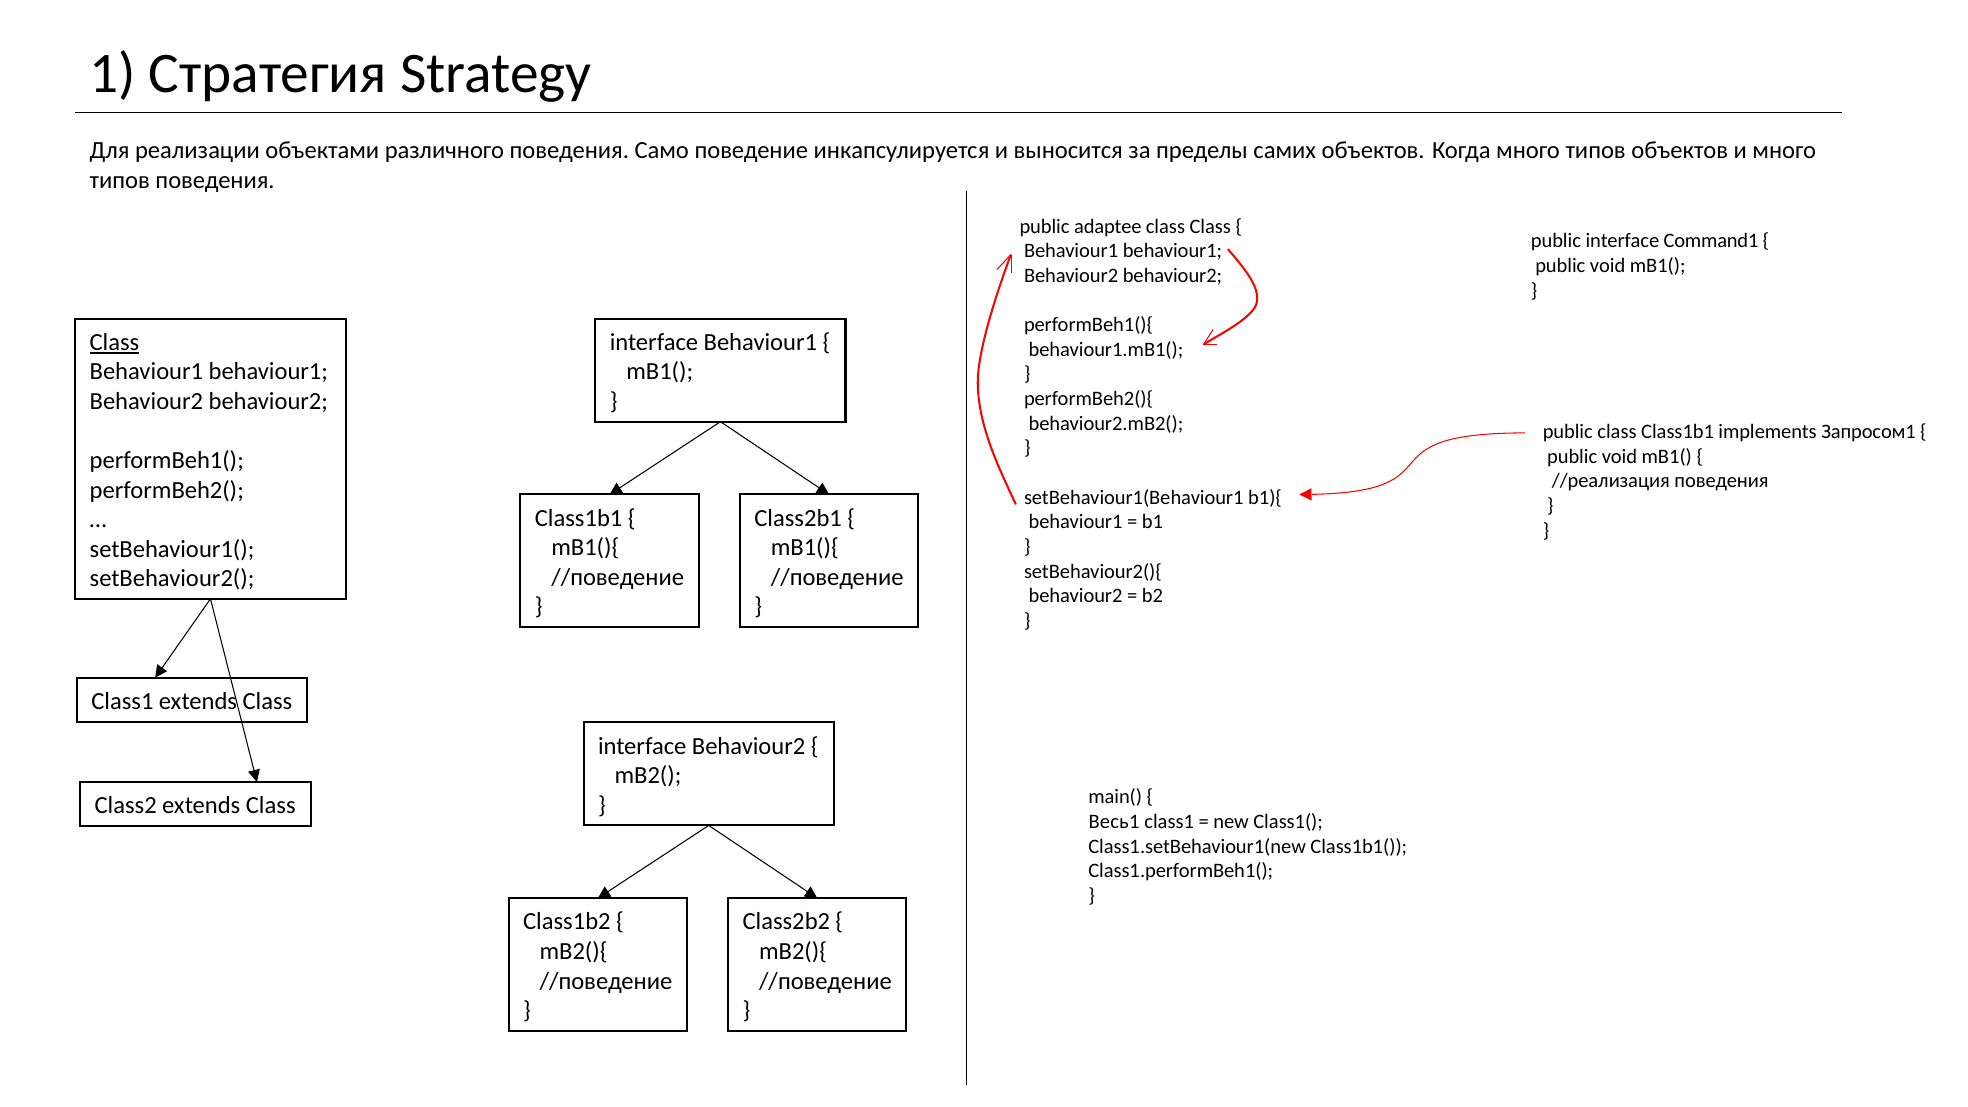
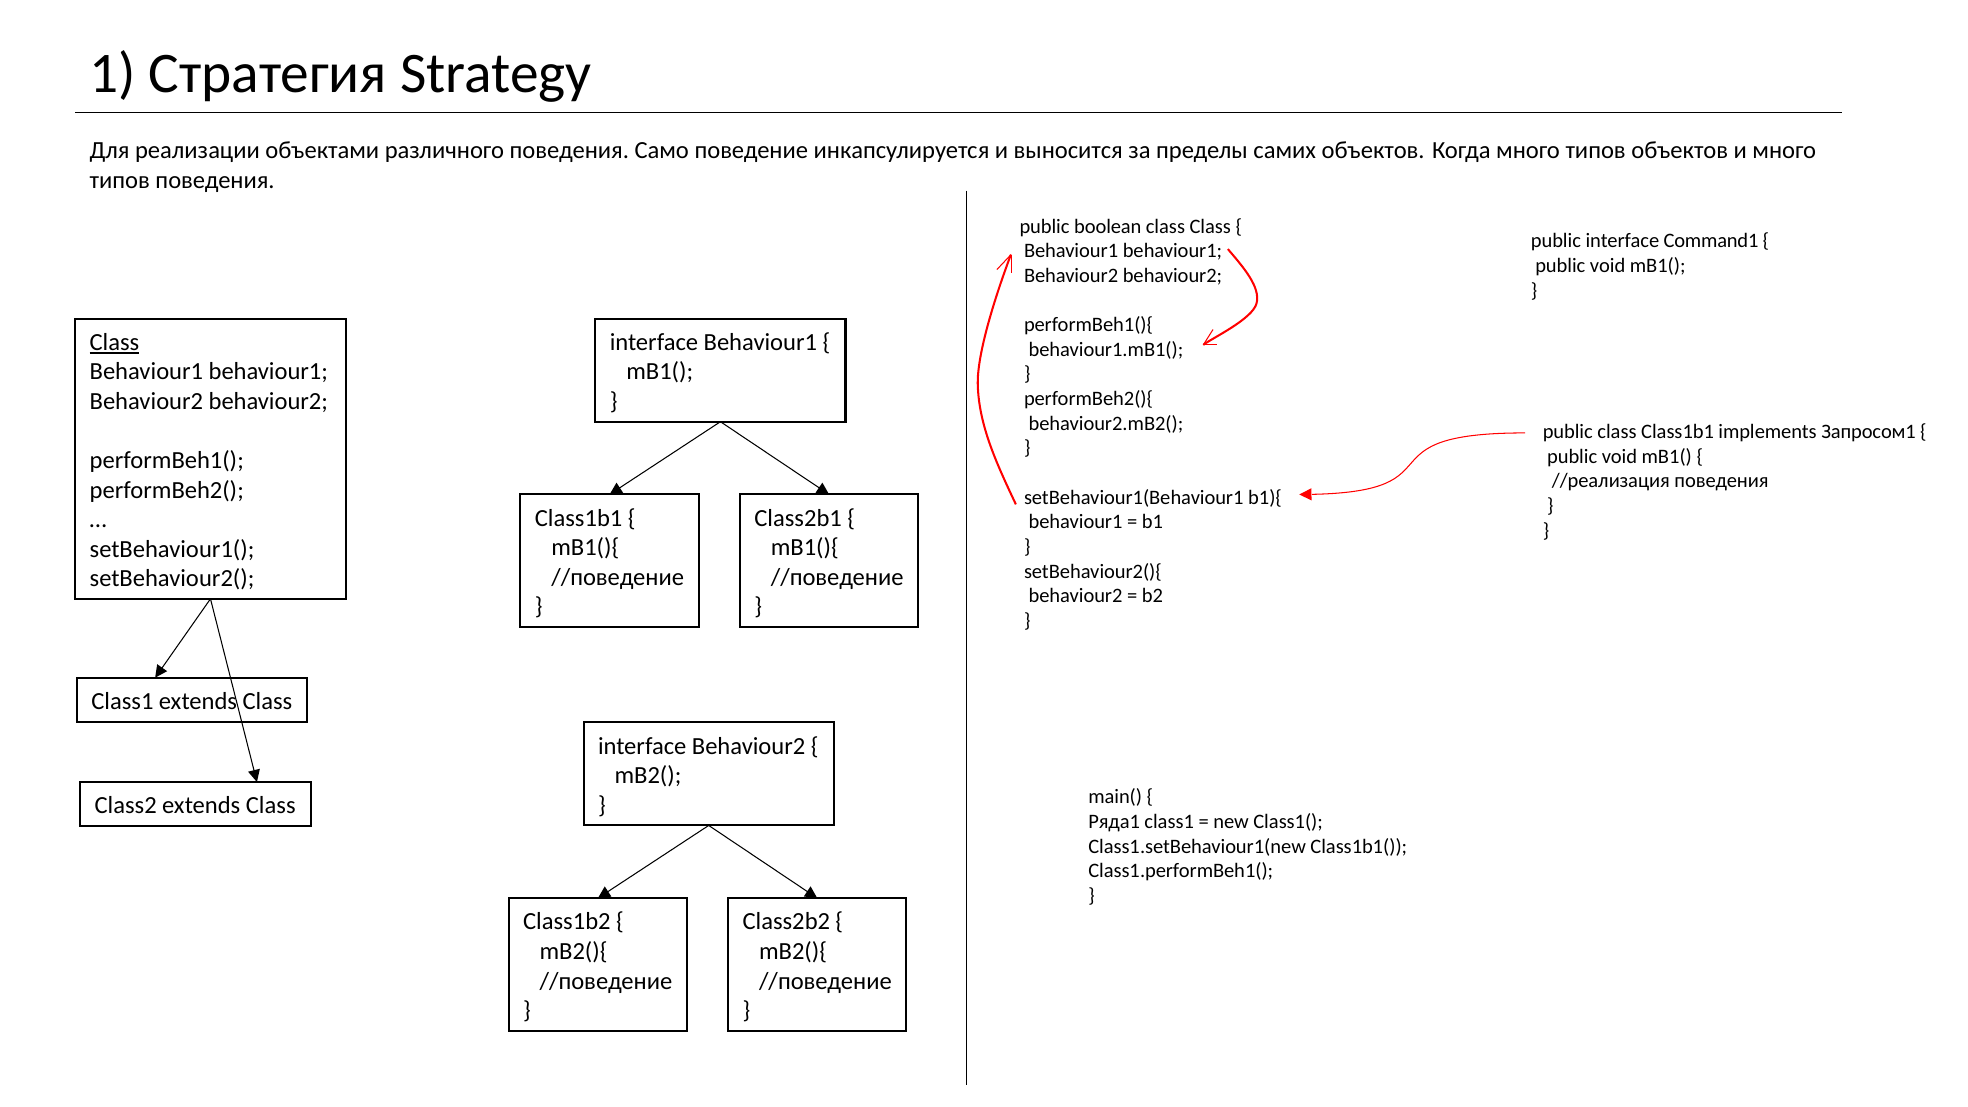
adaptee: adaptee -> boolean
Весь1: Весь1 -> Ряда1
